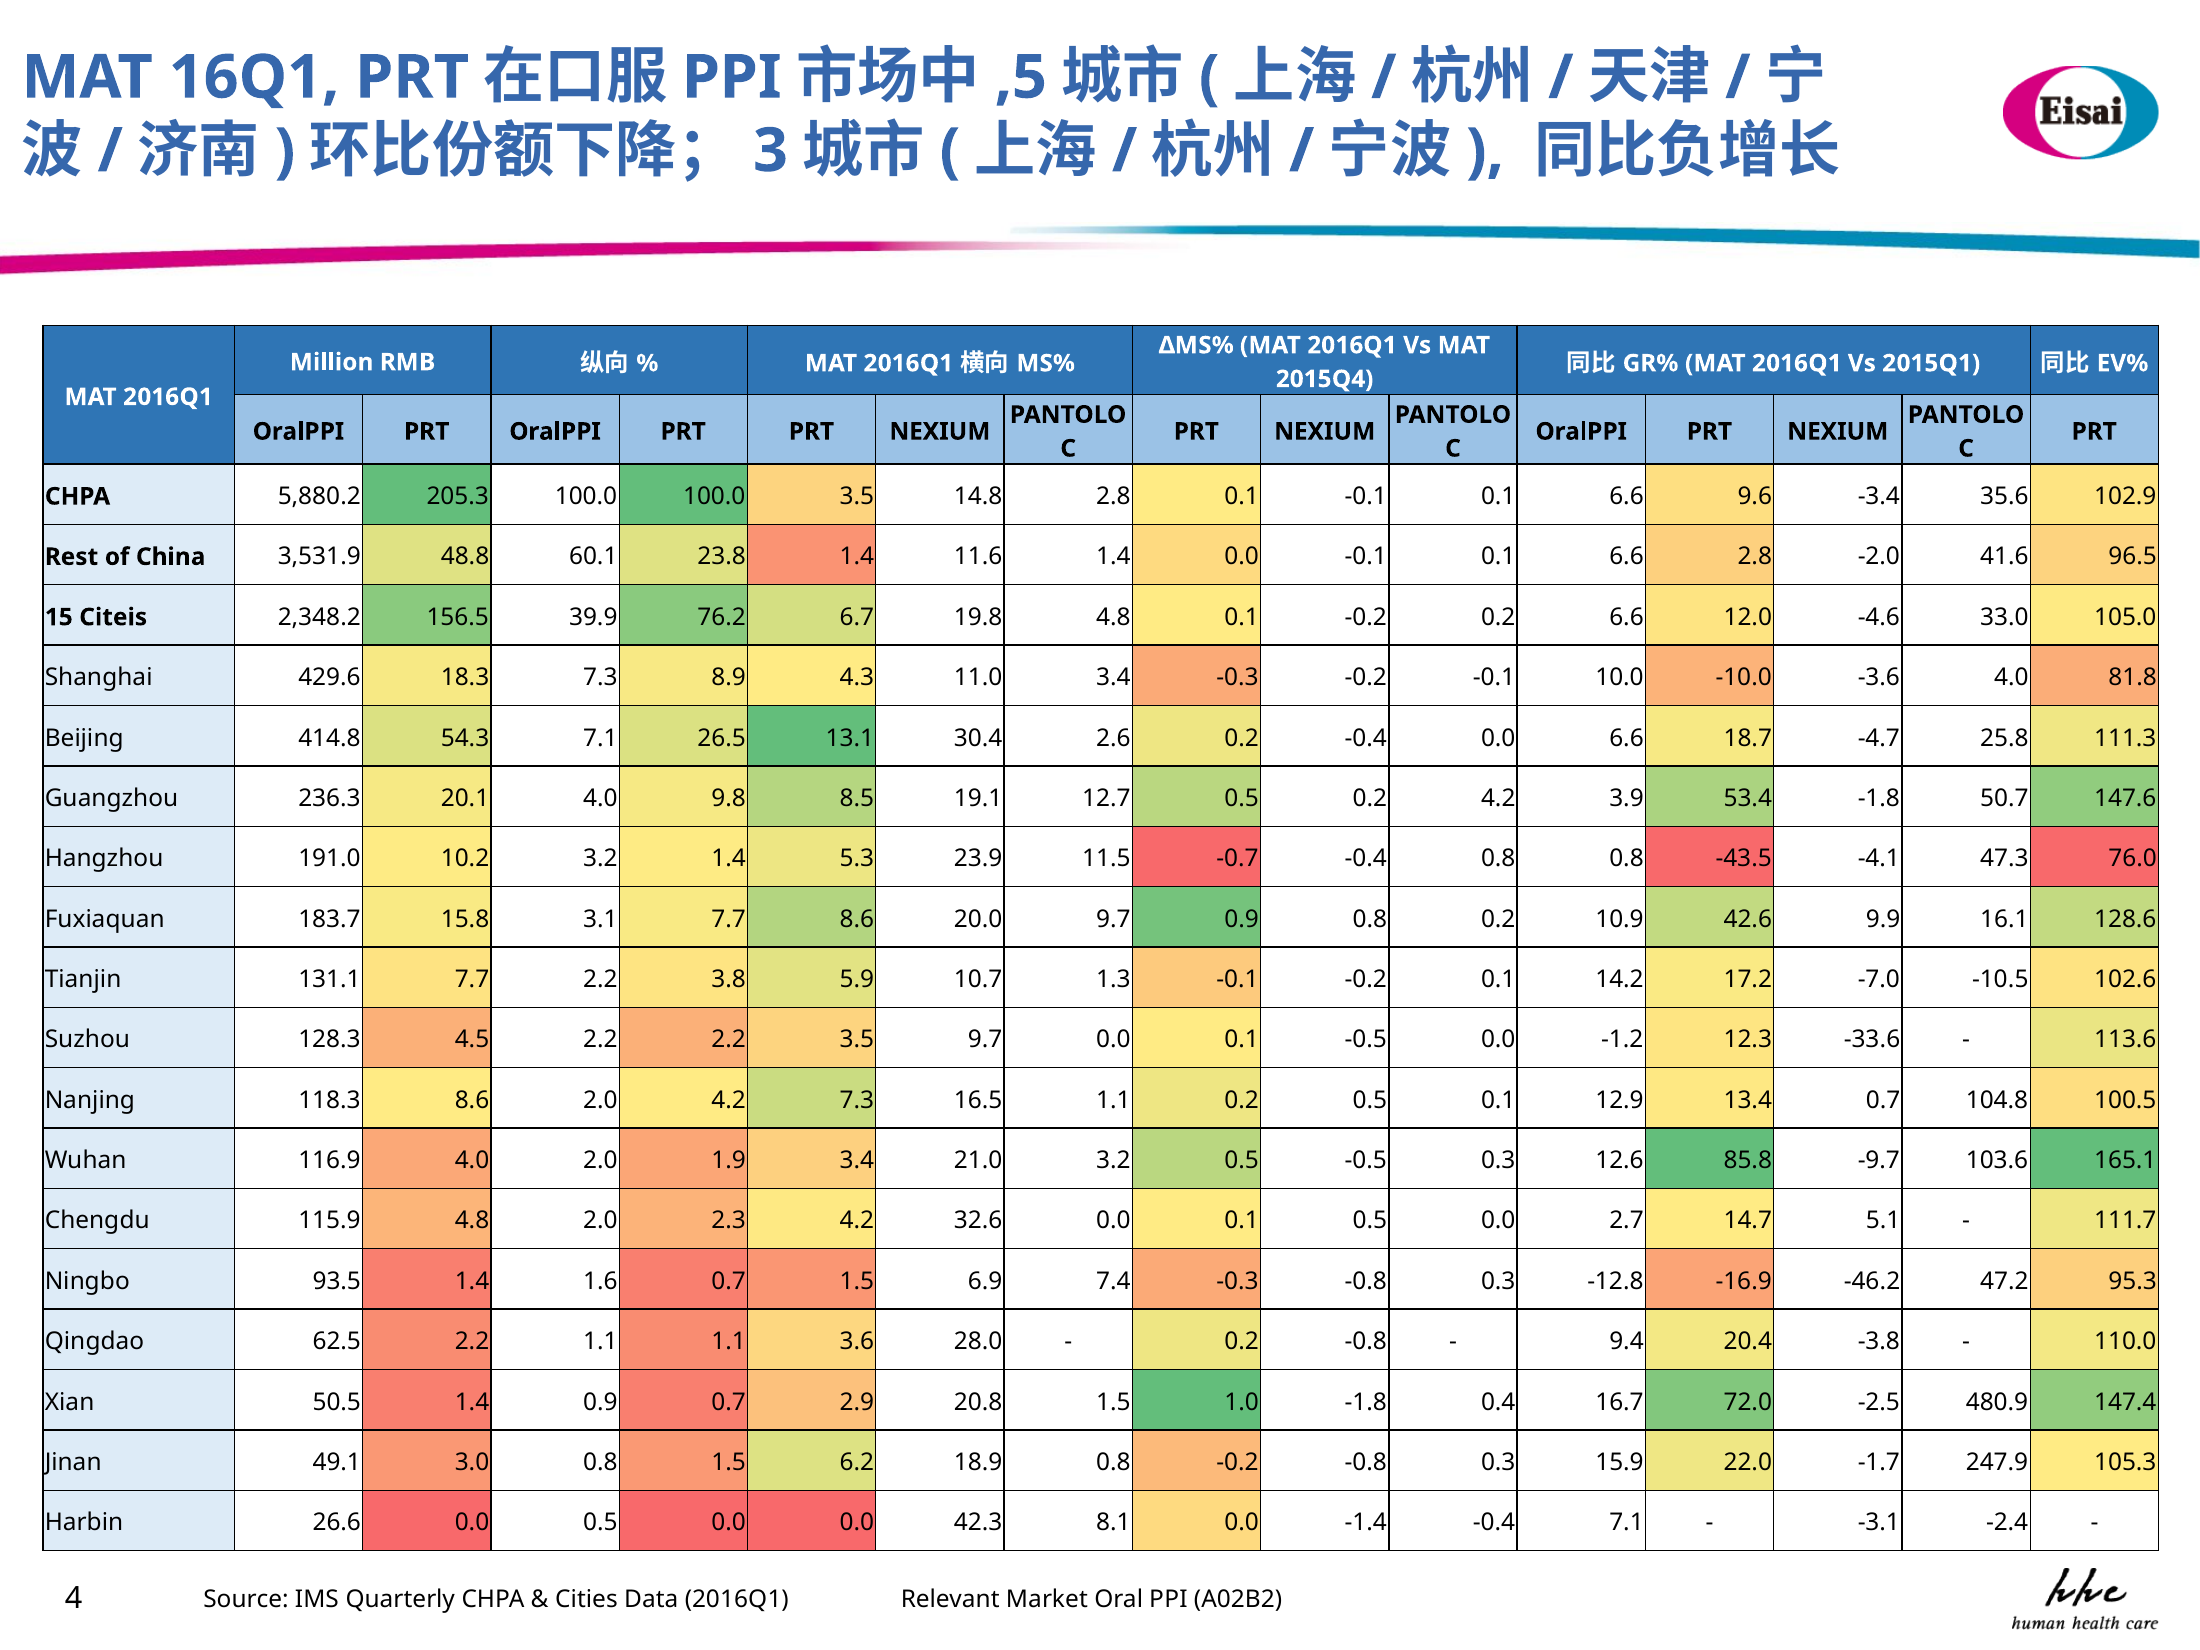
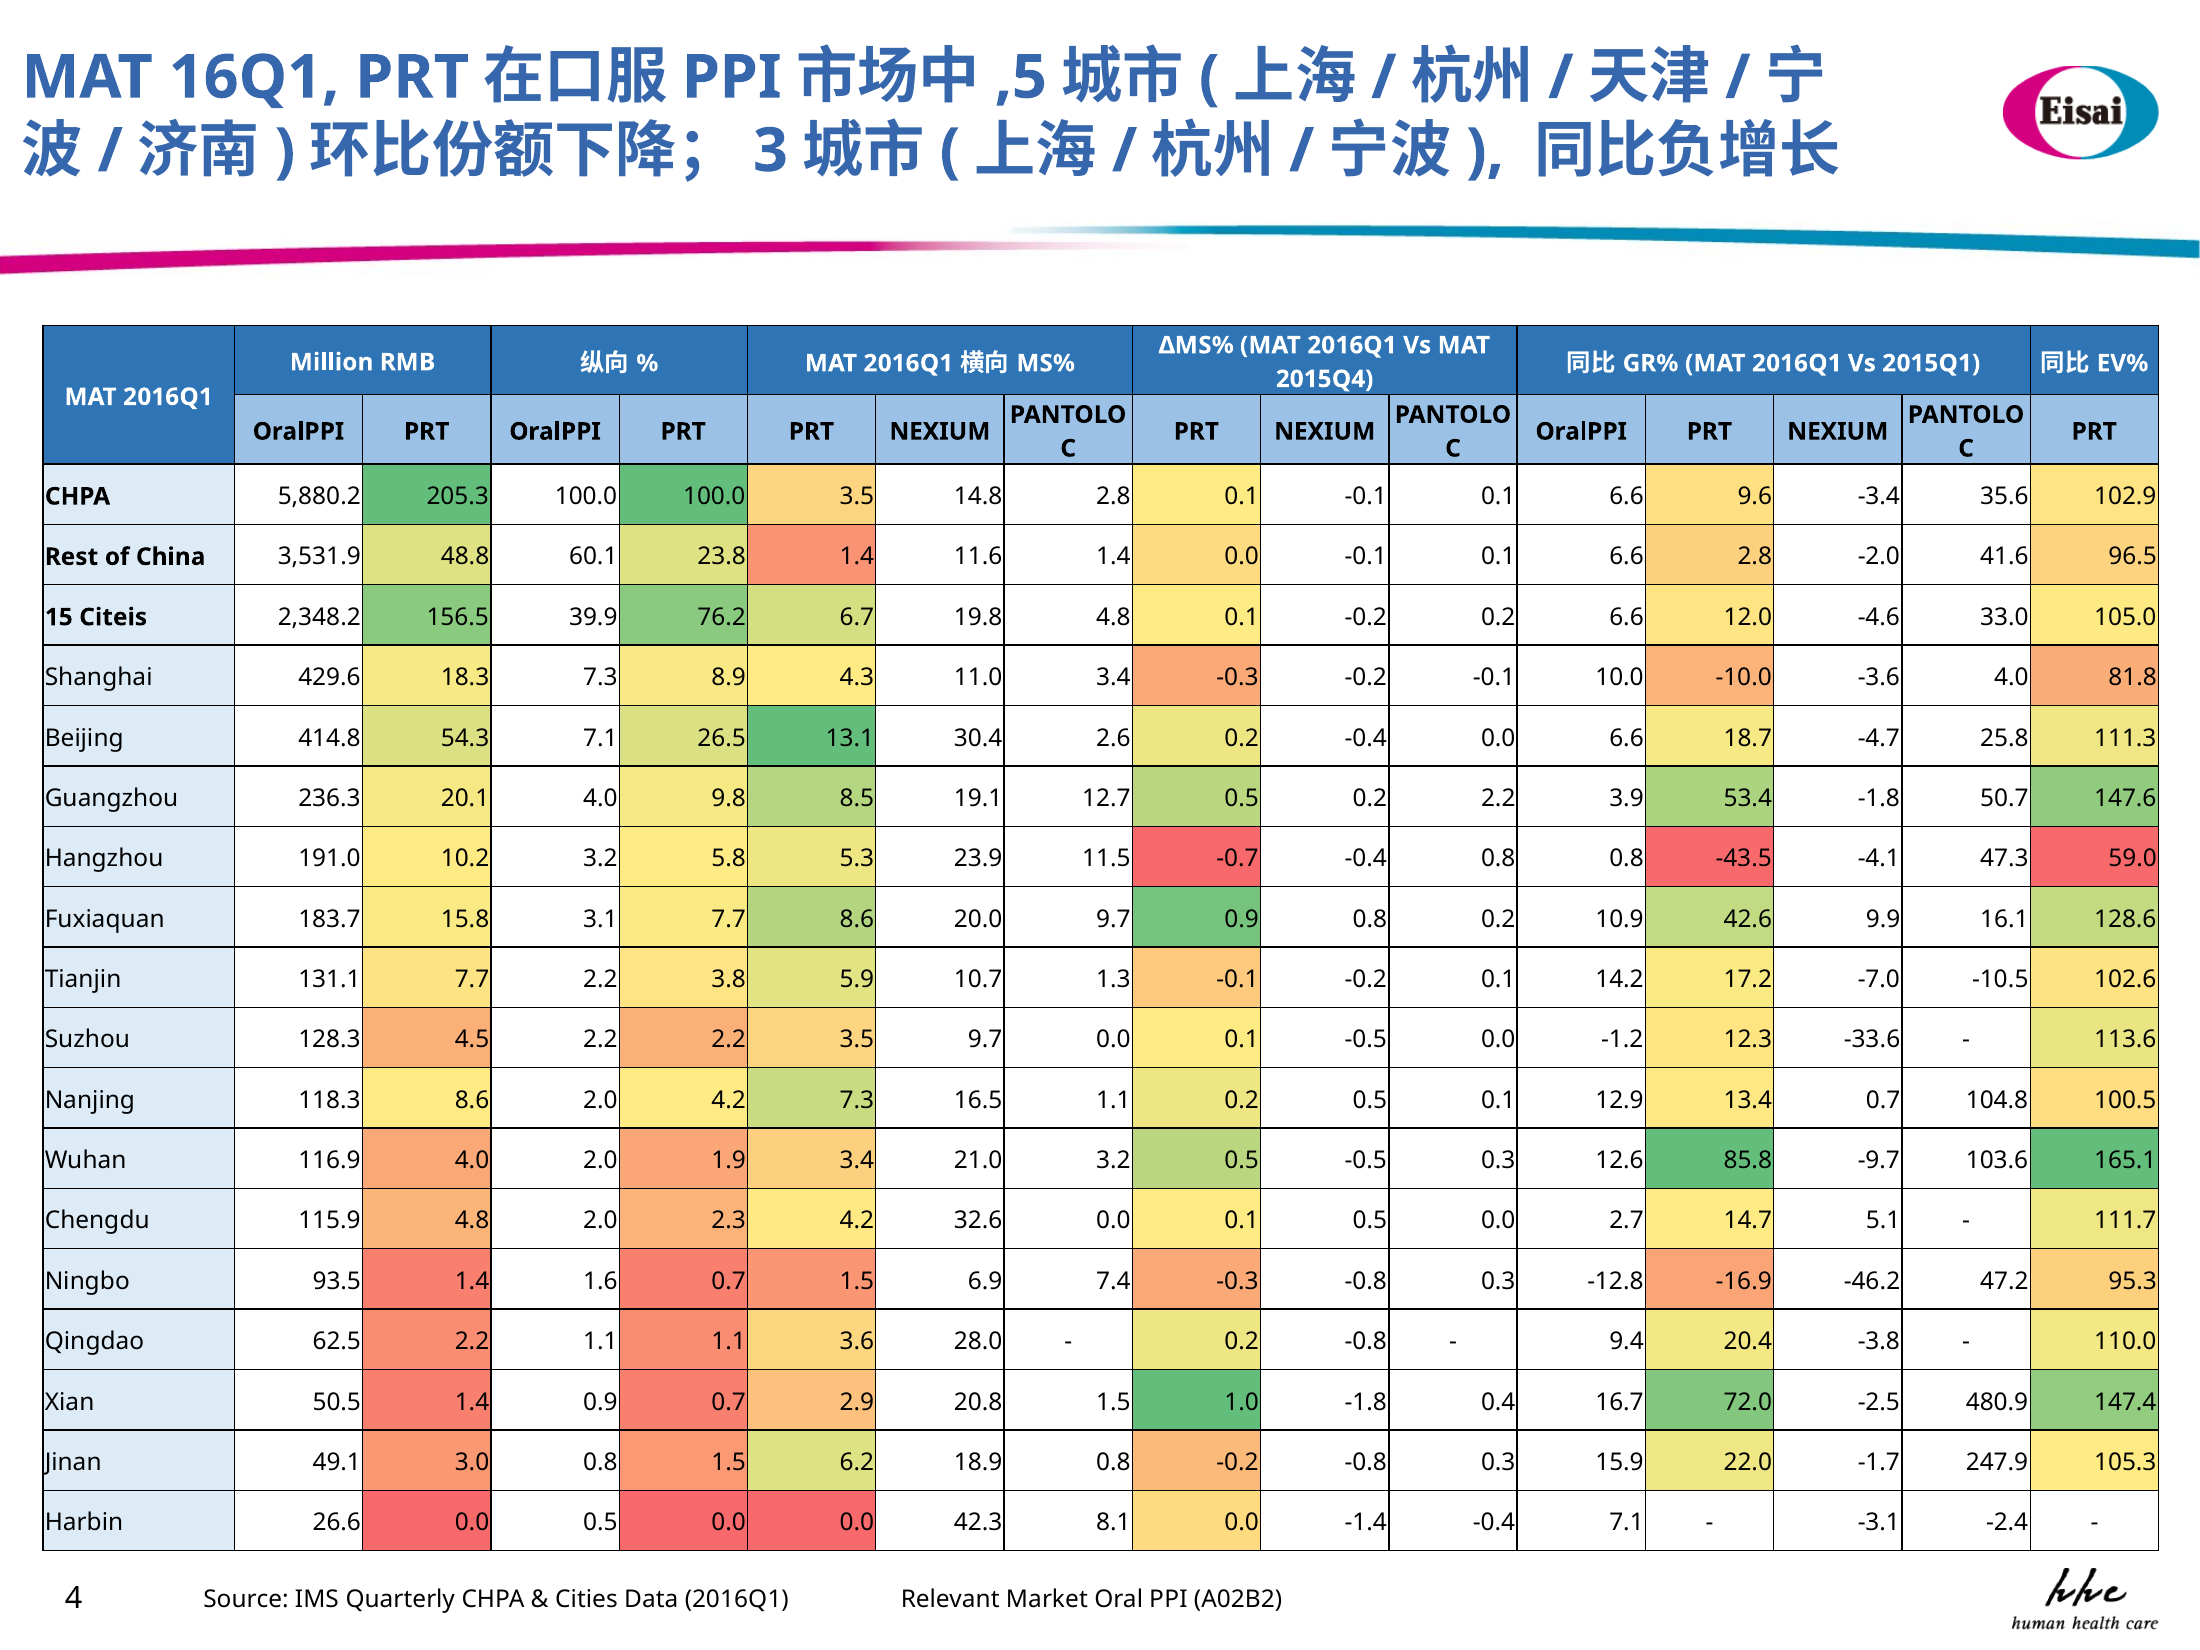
0.2 4.2: 4.2 -> 2.2
3.2 1.4: 1.4 -> 5.8
76.0: 76.0 -> 59.0
